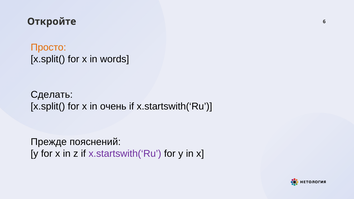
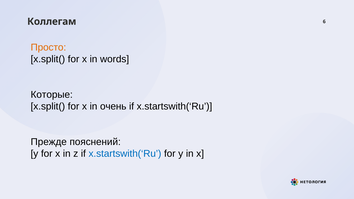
Откройте: Откройте -> Коллегам
Сделать: Сделать -> Которые
x.startswith(‘Ru at (125, 154) colour: purple -> blue
